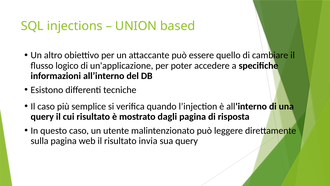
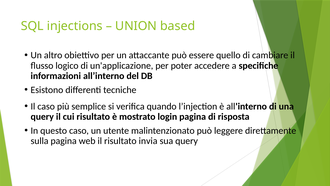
dagli: dagli -> login
